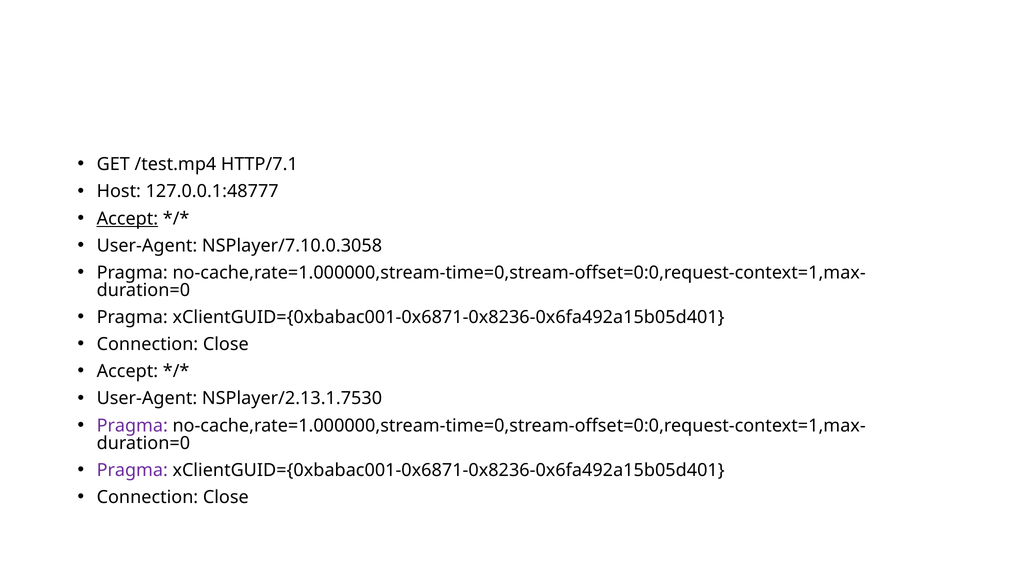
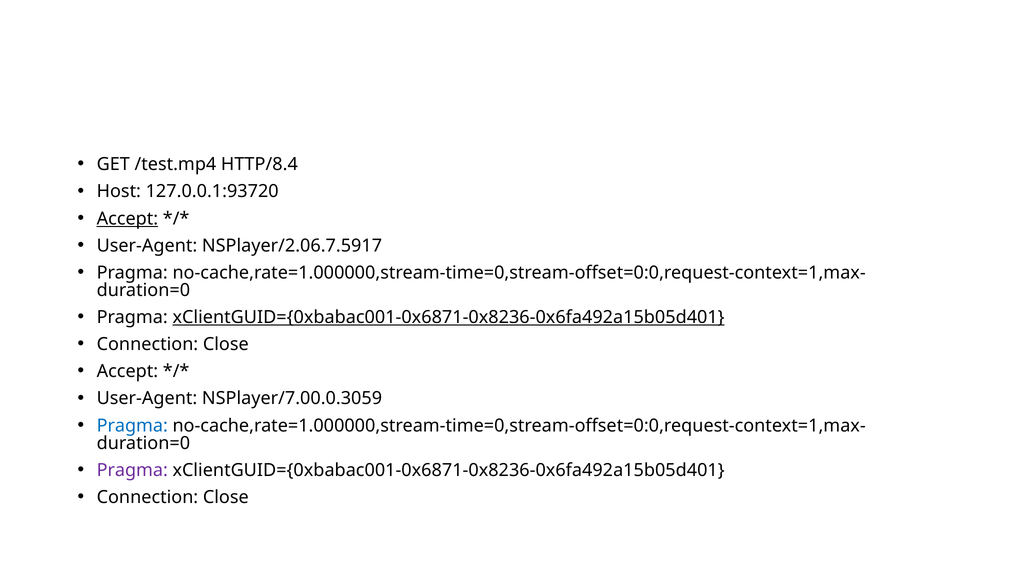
HTTP/7.1: HTTP/7.1 -> HTTP/8.4
127.0.0.1:48777: 127.0.0.1:48777 -> 127.0.0.1:93720
NSPlayer/7.10.0.3058: NSPlayer/7.10.0.3058 -> NSPlayer/2.06.7.5917
xClientGUID={0xbabac001-0x6871-0x8236-0x6fa492a15b05d401 at (449, 317) underline: none -> present
NSPlayer/2.13.1.7530: NSPlayer/2.13.1.7530 -> NSPlayer/7.00.0.3059
Pragma at (132, 425) colour: purple -> blue
